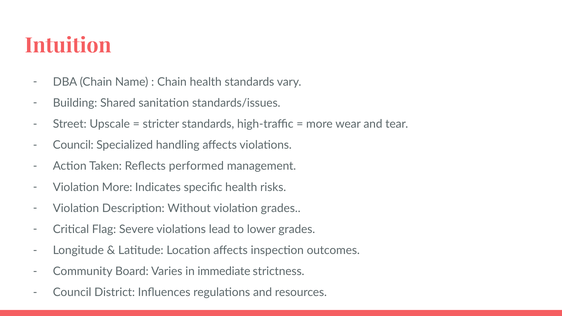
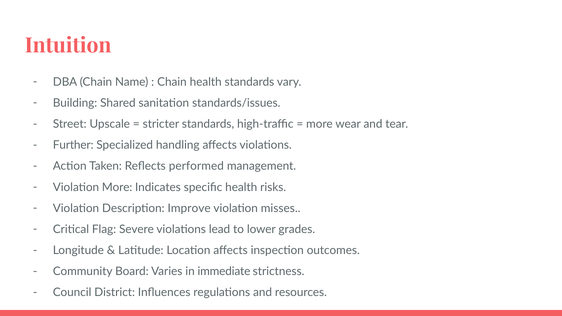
Council at (73, 145): Council -> Further
Without: Without -> Improve
violation grades: grades -> misses
